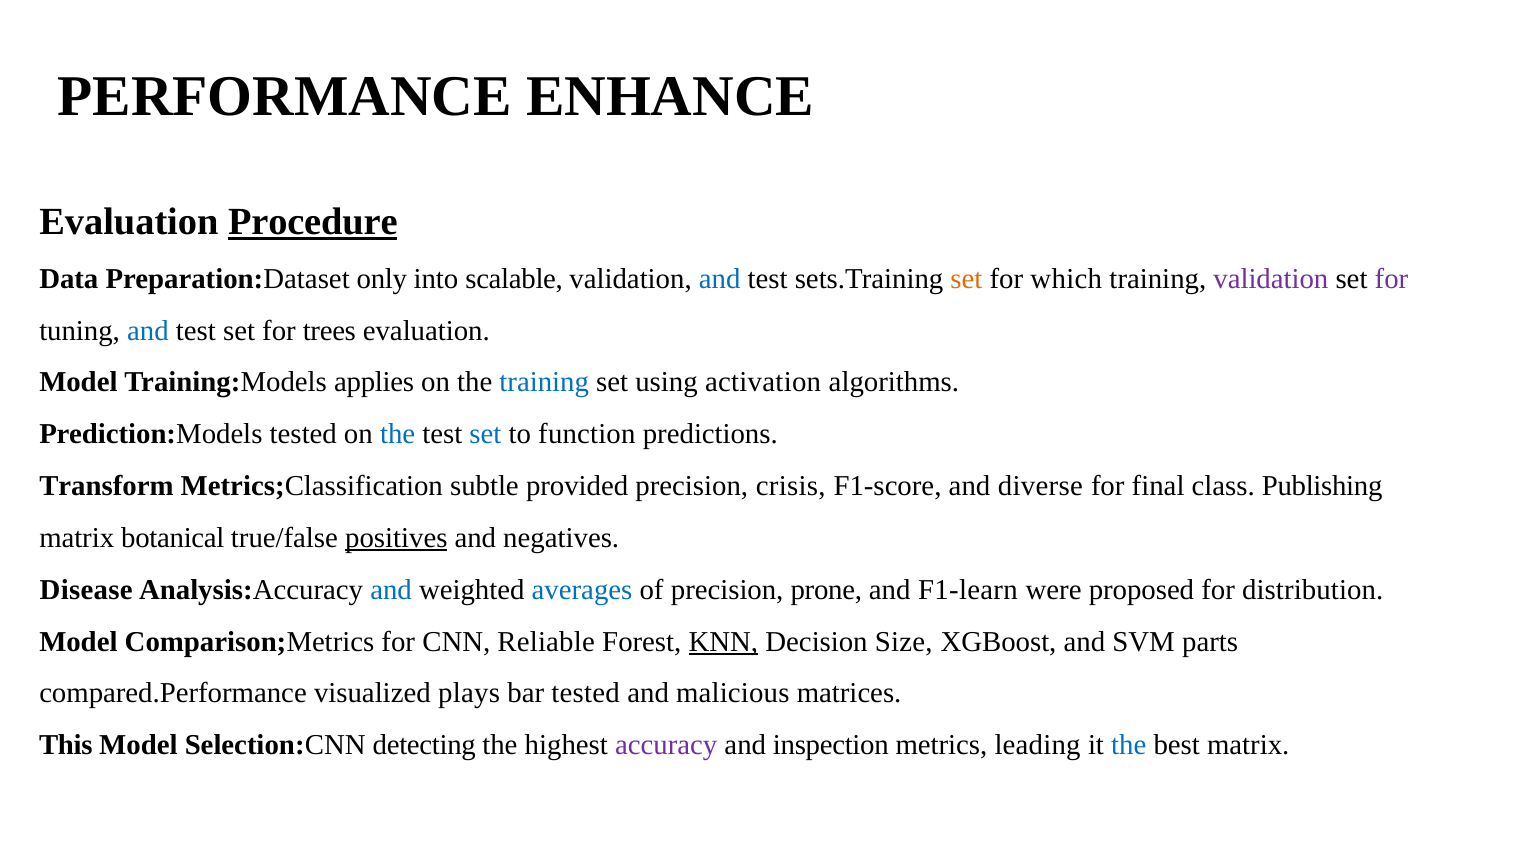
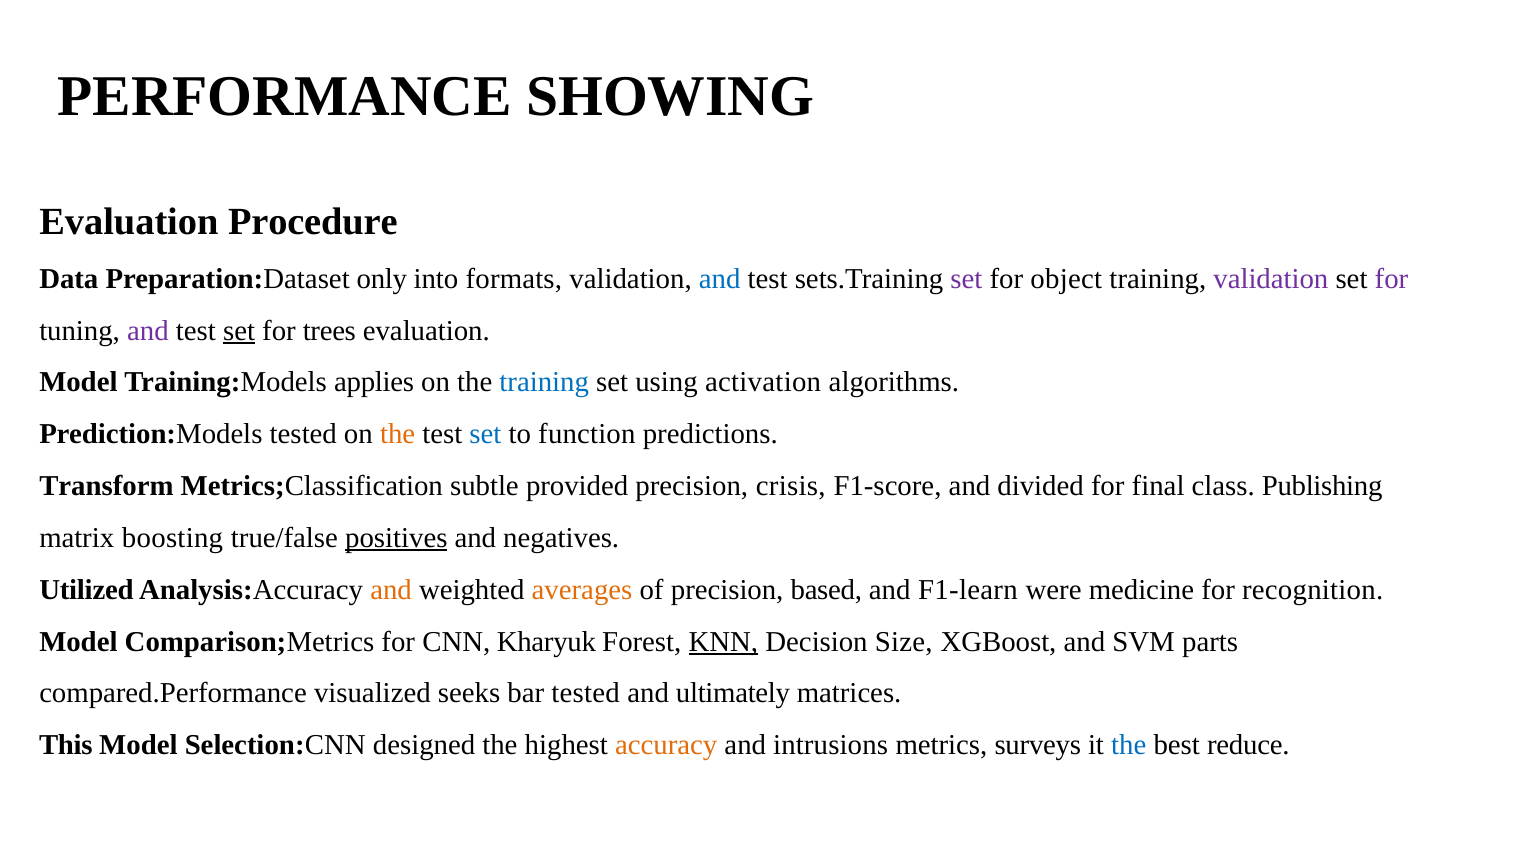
ENHANCE: ENHANCE -> SHOWING
Procedure underline: present -> none
scalable: scalable -> formats
set at (966, 279) colour: orange -> purple
which: which -> object
and at (148, 331) colour: blue -> purple
set at (239, 331) underline: none -> present
the at (398, 435) colour: blue -> orange
diverse: diverse -> divided
botanical: botanical -> boosting
Disease: Disease -> Utilized
and at (391, 590) colour: blue -> orange
averages colour: blue -> orange
prone: prone -> based
proposed: proposed -> medicine
distribution: distribution -> recognition
Reliable: Reliable -> Kharyuk
plays: plays -> seeks
malicious: malicious -> ultimately
detecting: detecting -> designed
accuracy colour: purple -> orange
inspection: inspection -> intrusions
leading: leading -> surveys
best matrix: matrix -> reduce
